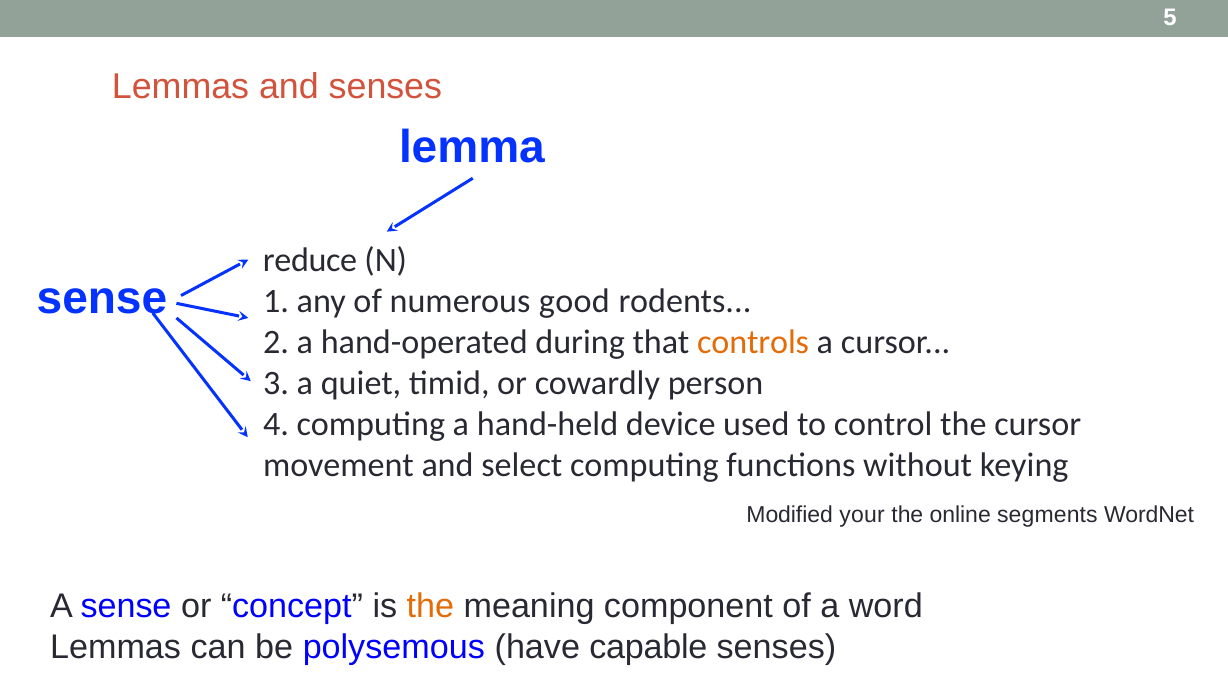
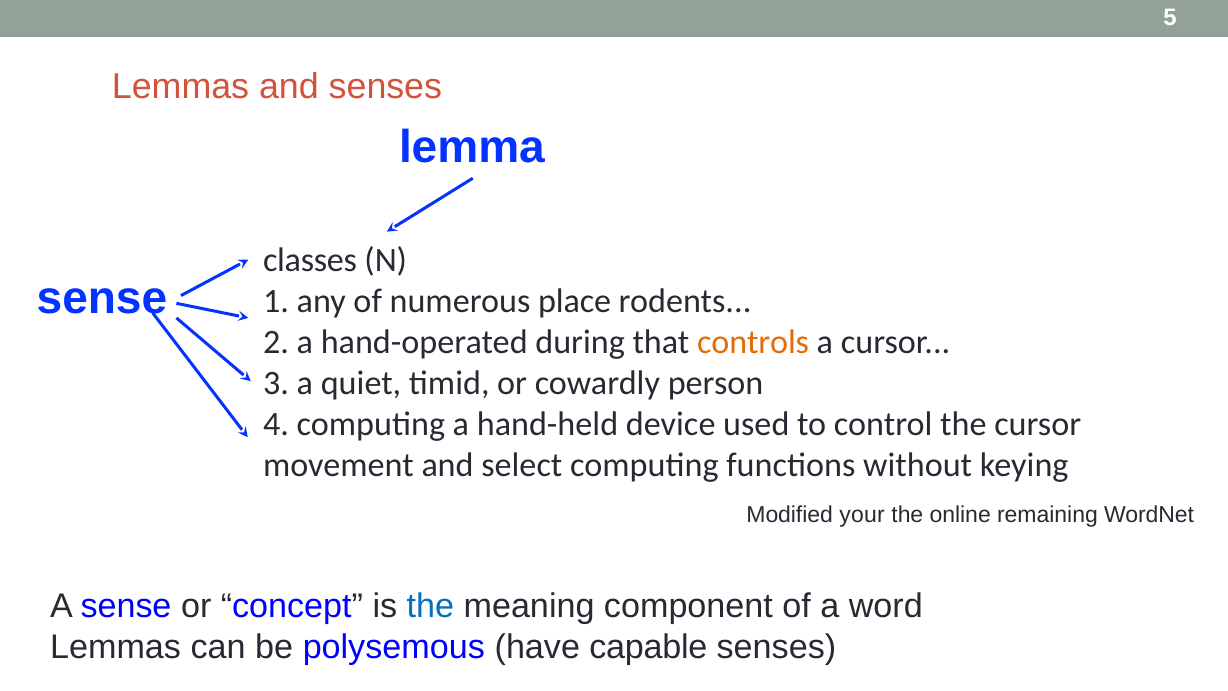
reduce: reduce -> classes
good: good -> place
segments: segments -> remaining
the at (430, 606) colour: orange -> blue
